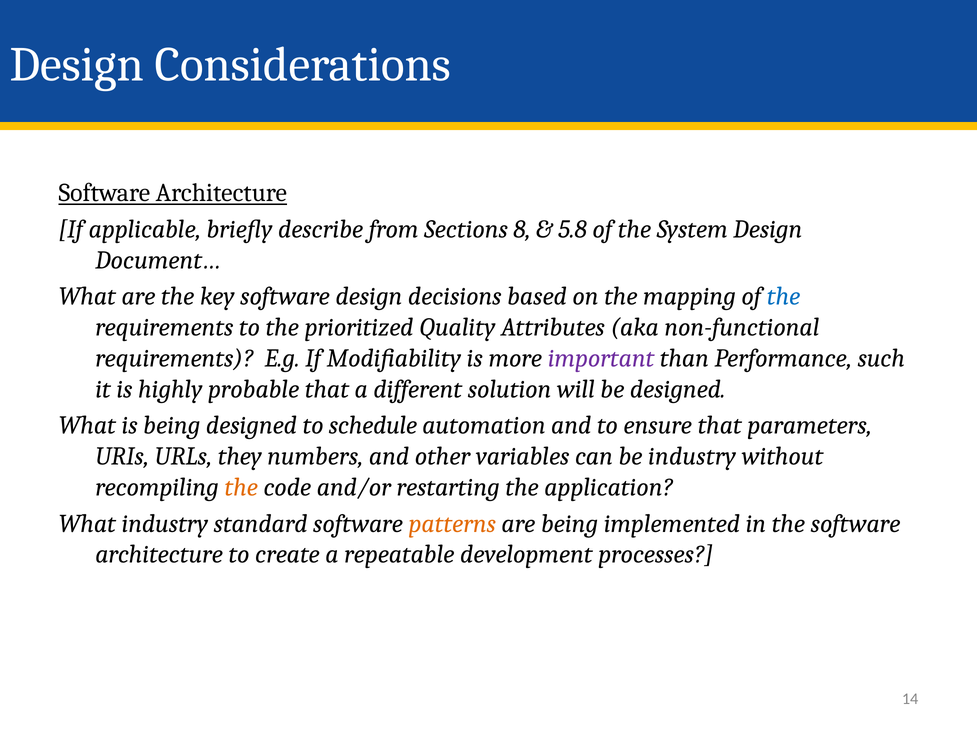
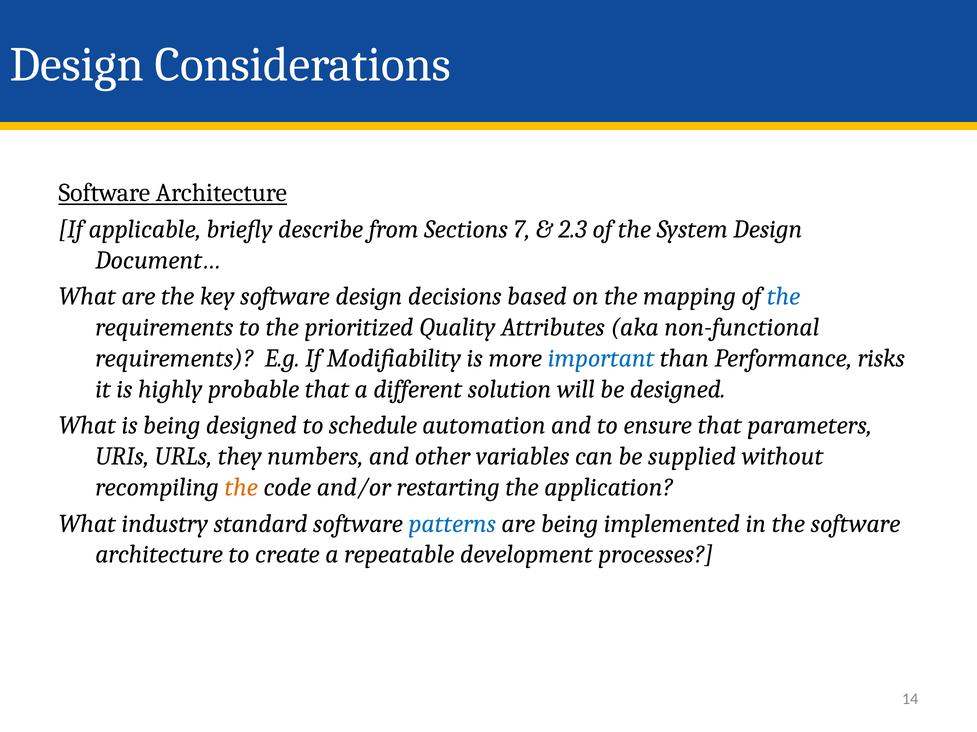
8: 8 -> 7
5.8: 5.8 -> 2.3
important colour: purple -> blue
such: such -> risks
be industry: industry -> supplied
patterns colour: orange -> blue
